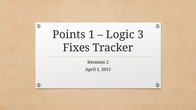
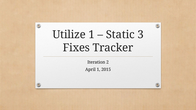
Points: Points -> Utilize
Logic: Logic -> Static
